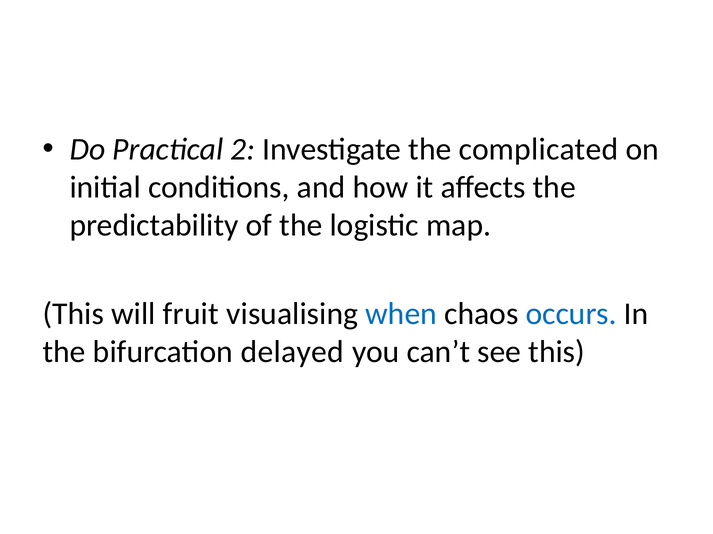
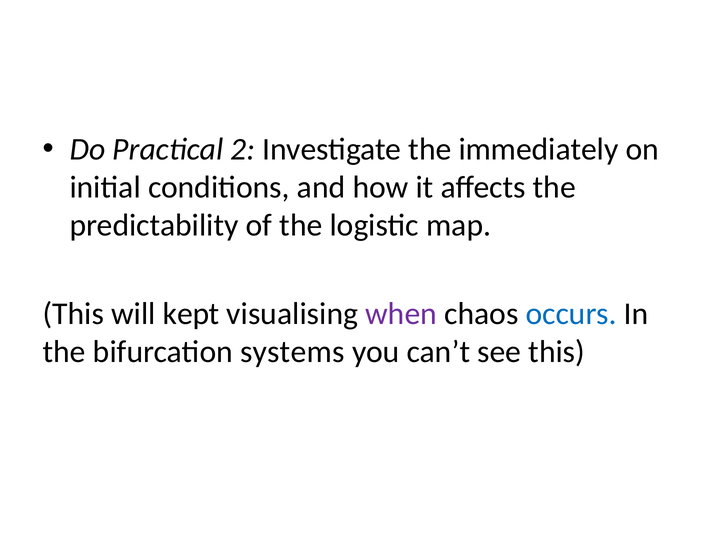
complicated: complicated -> immediately
fruit: fruit -> kept
when colour: blue -> purple
delayed: delayed -> systems
